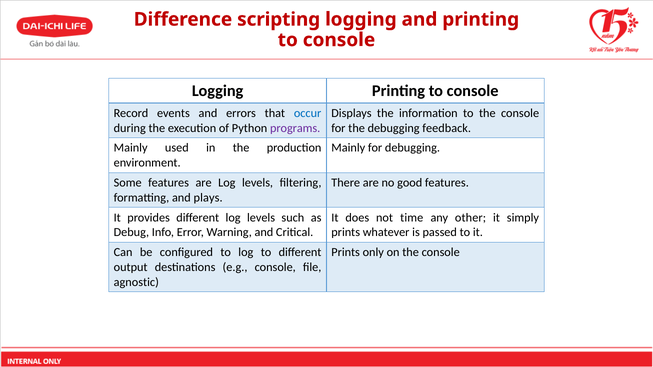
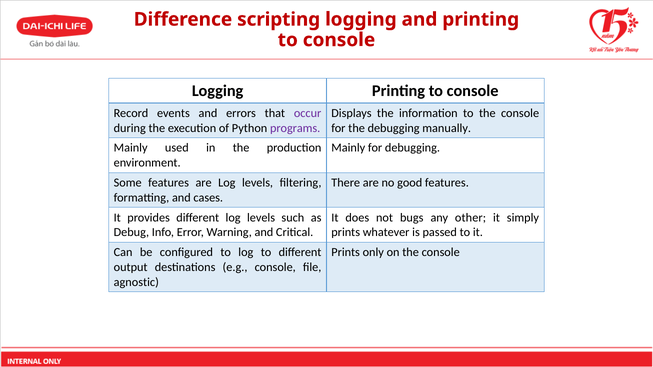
occur colour: blue -> purple
feedback: feedback -> manually
plays: plays -> cases
time: time -> bugs
